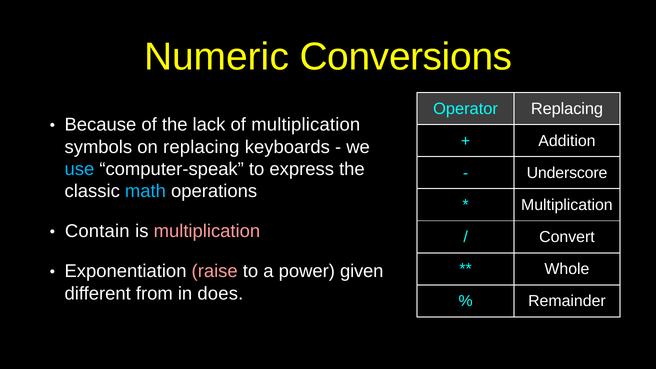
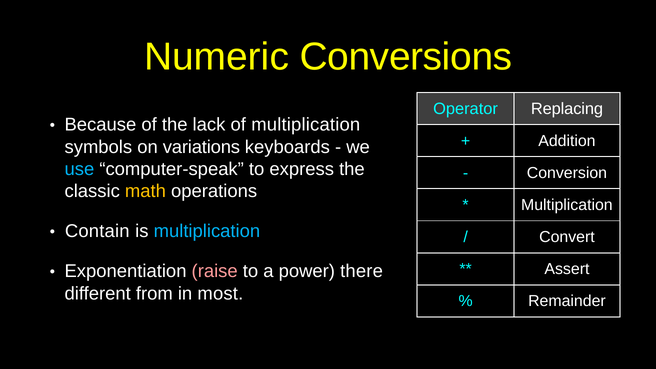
on replacing: replacing -> variations
Underscore: Underscore -> Conversion
math colour: light blue -> yellow
multiplication at (207, 231) colour: pink -> light blue
Whole: Whole -> Assert
given: given -> there
does: does -> most
